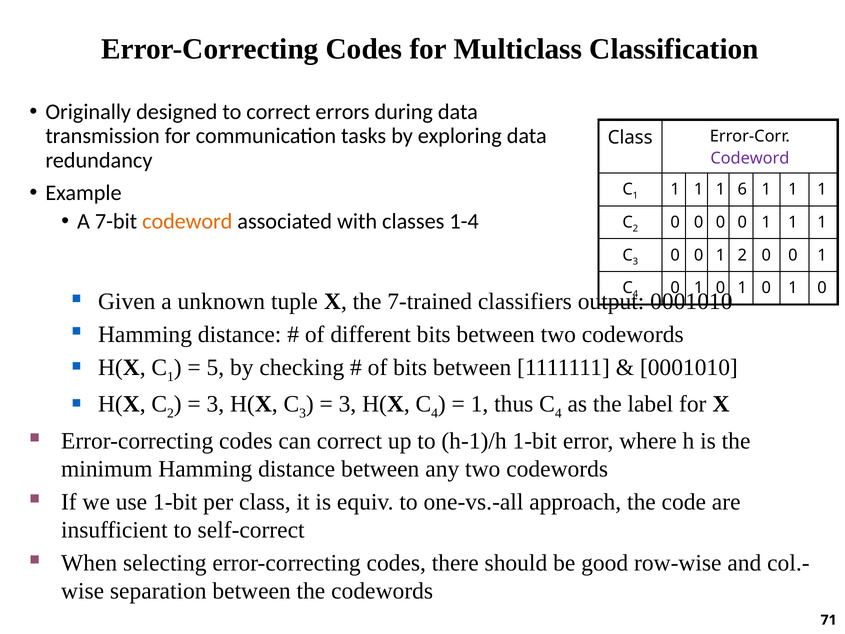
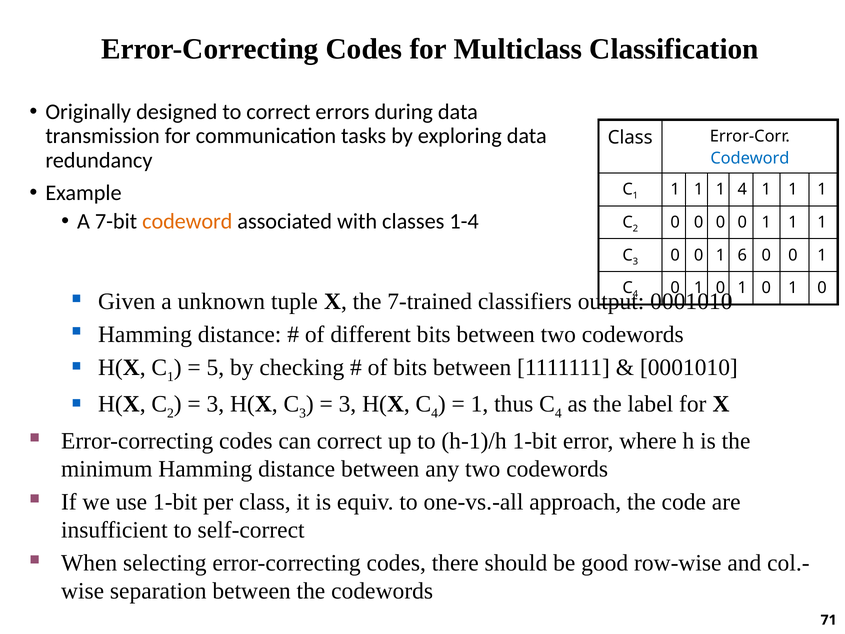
Codeword at (750, 158) colour: purple -> blue
1 6: 6 -> 4
1 2: 2 -> 6
